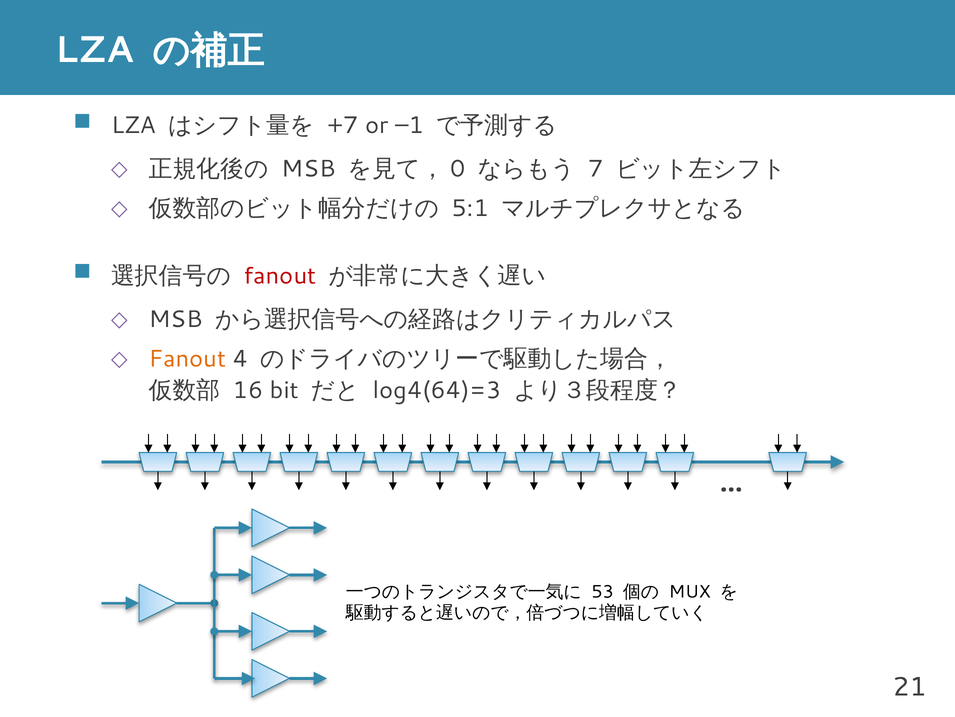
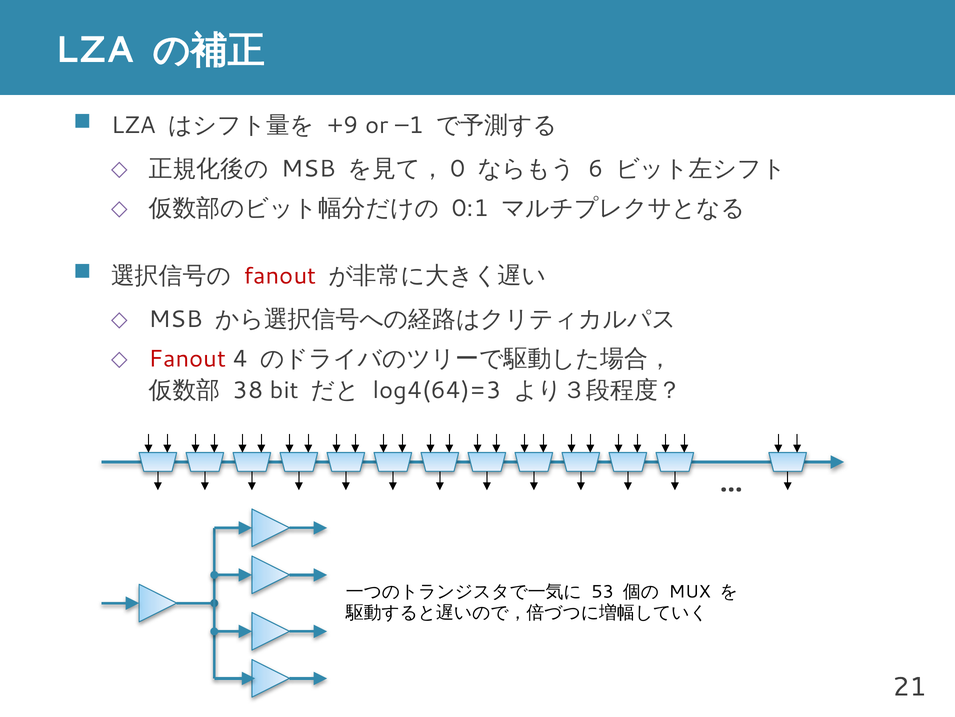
+7: +7 -> +9
7: 7 -> 6
5:1: 5:1 -> 0:1
Fanout at (187, 359) colour: orange -> red
16: 16 -> 38
